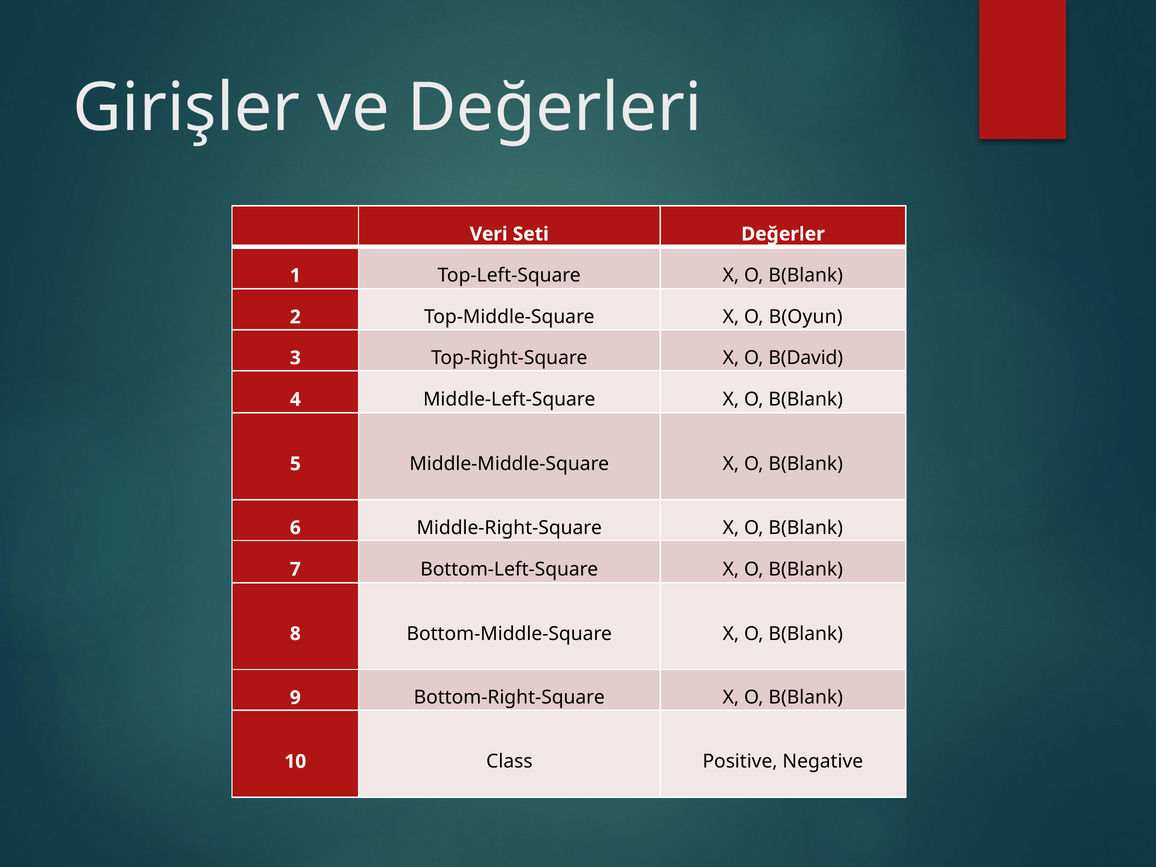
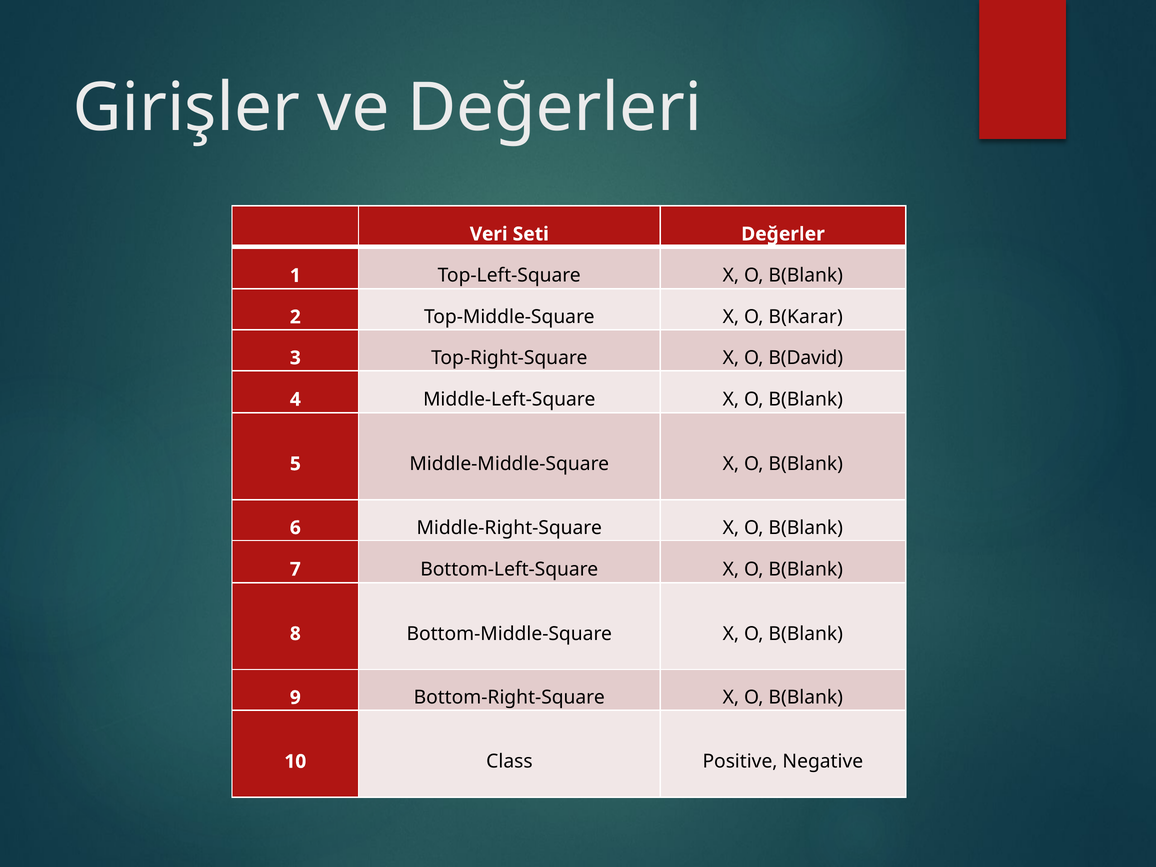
B(Oyun: B(Oyun -> B(Karar
